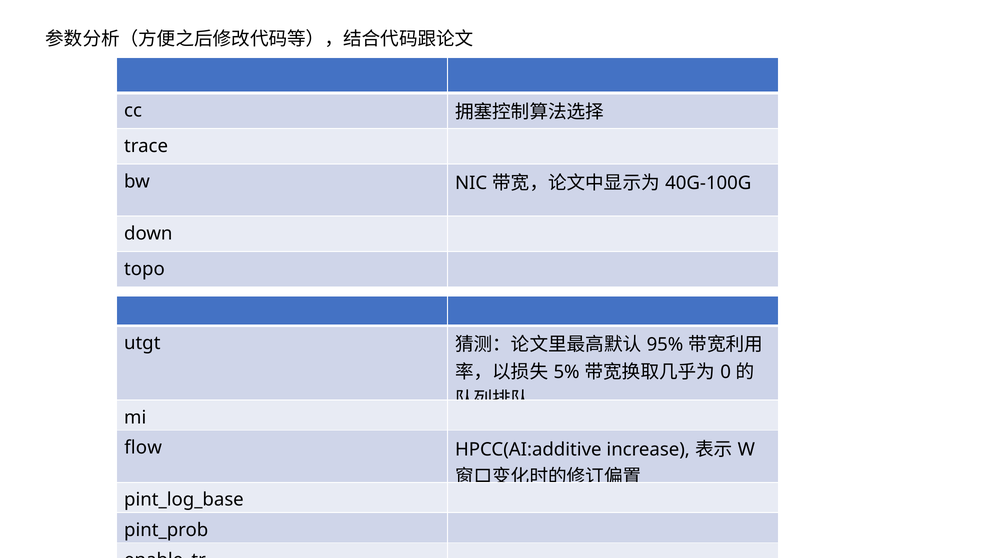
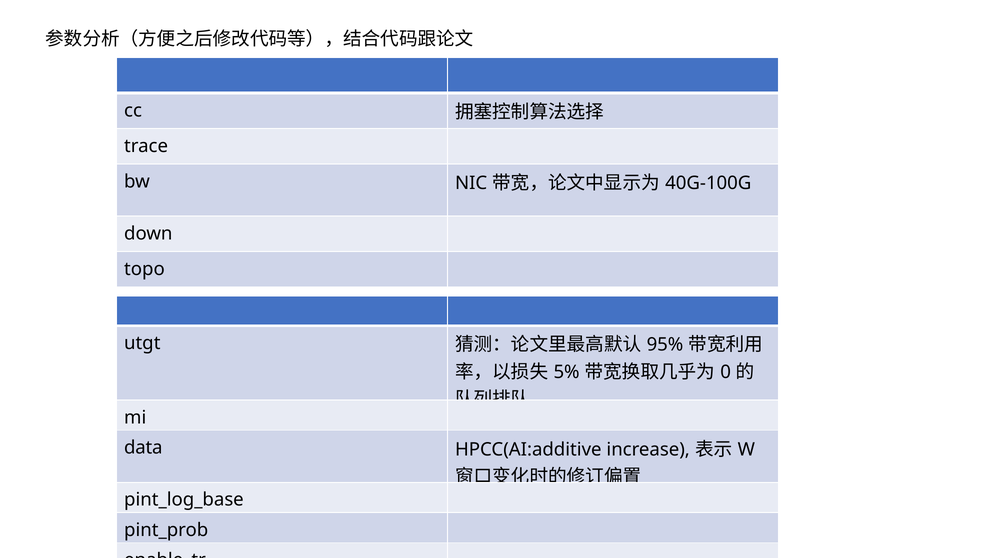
flow: flow -> data
